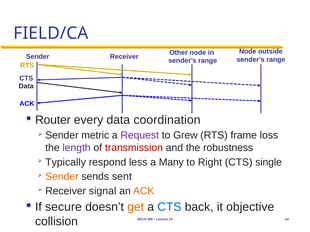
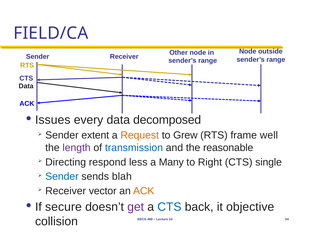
Router: Router -> Issues
coordination: coordination -> decomposed
metric: metric -> extent
Request colour: purple -> orange
loss: loss -> well
transmission colour: red -> blue
robustness: robustness -> reasonable
Typically: Typically -> Directing
Sender at (62, 177) colour: orange -> blue
sent: sent -> blah
signal: signal -> vector
get colour: orange -> purple
